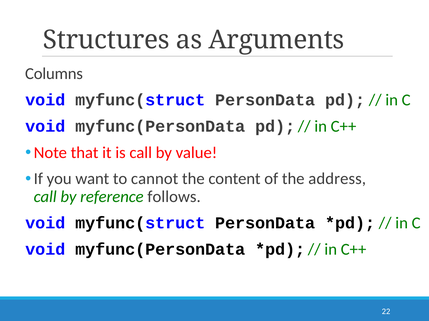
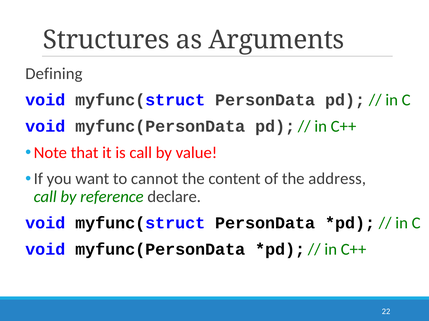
Columns: Columns -> Defining
follows: follows -> declare
